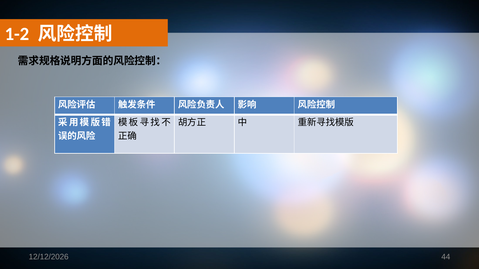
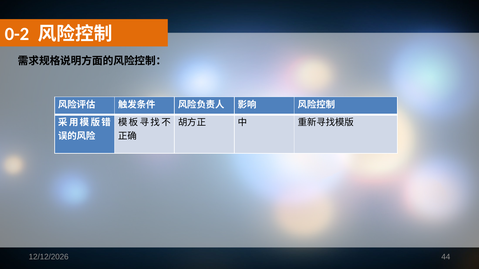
1-2: 1-2 -> 0-2
